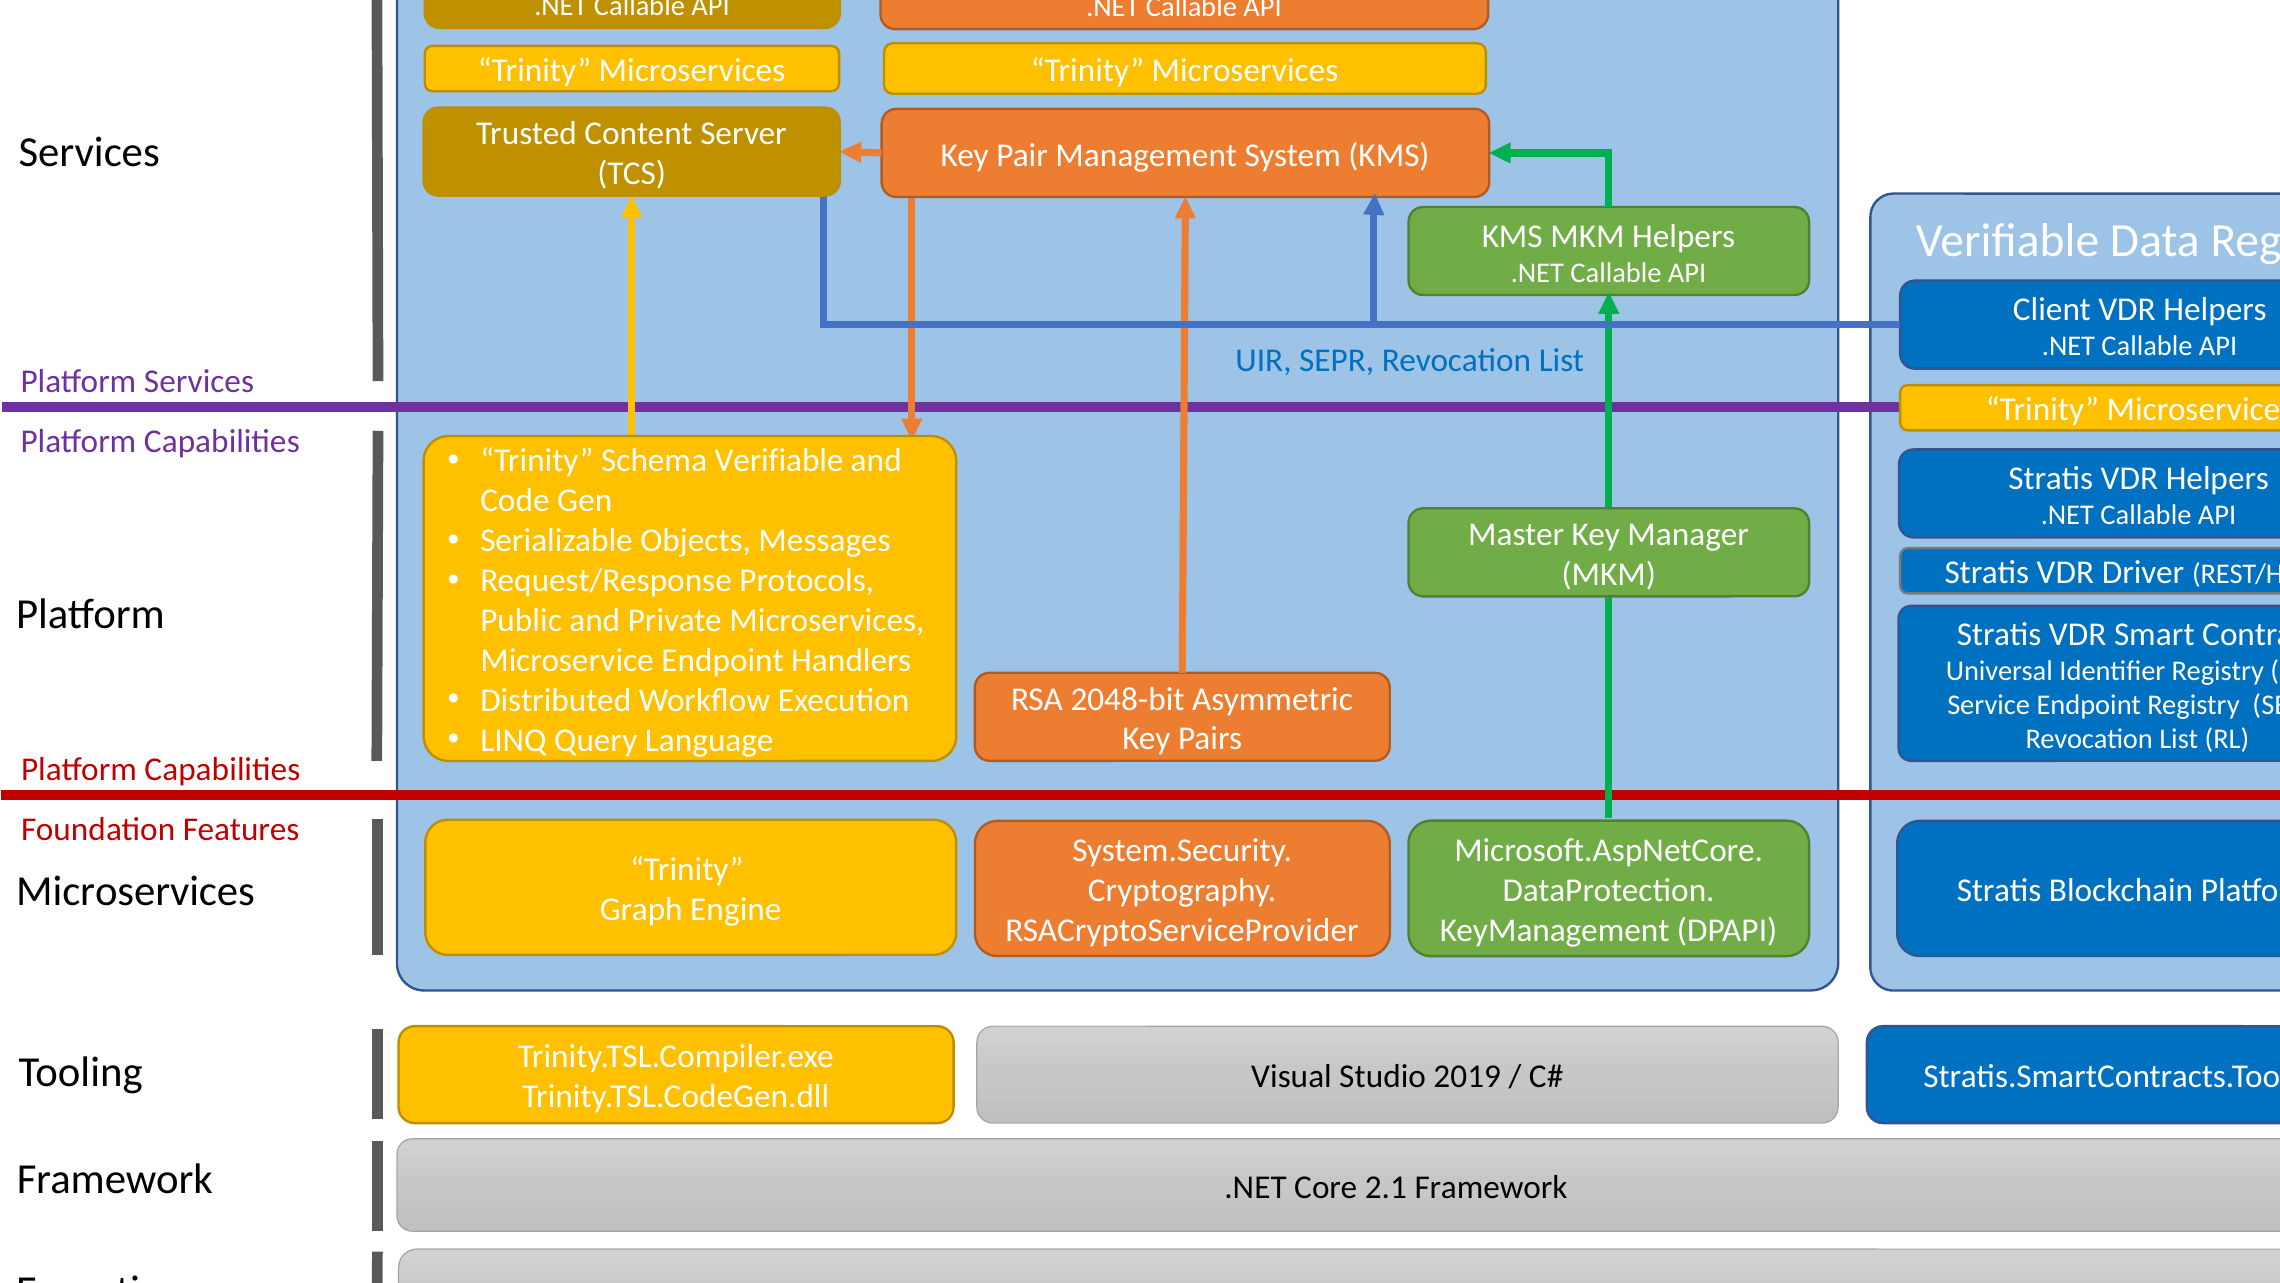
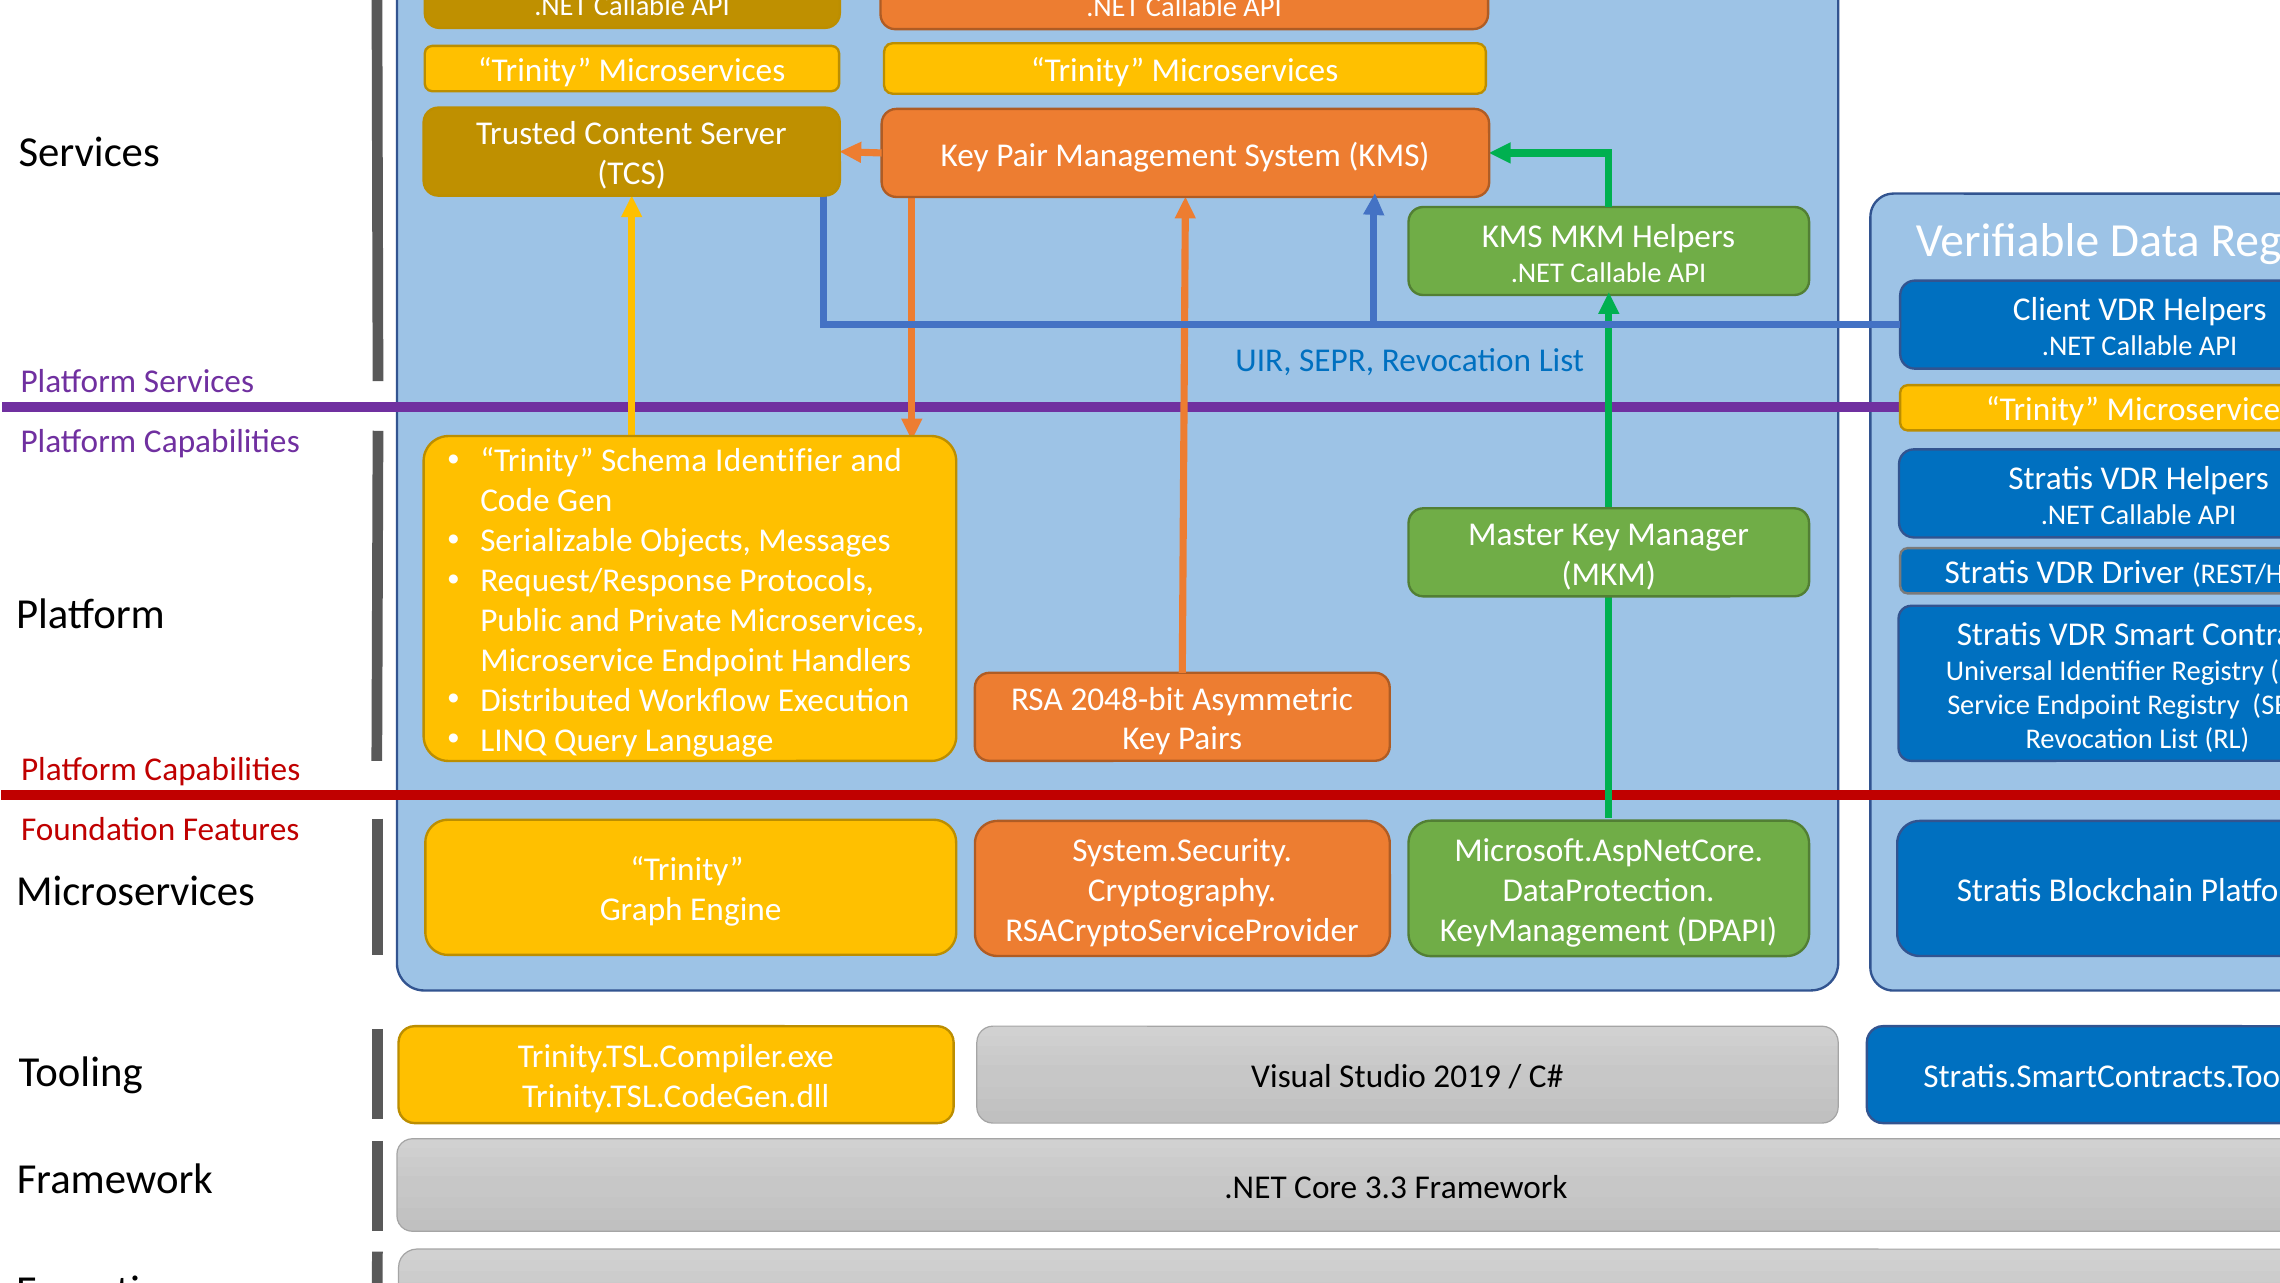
Schema Verifiable: Verifiable -> Identifier
2.1: 2.1 -> 3.3
